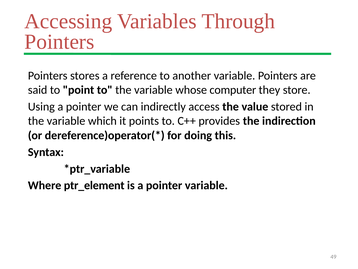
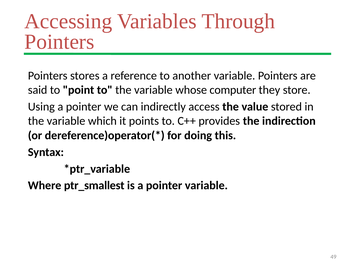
ptr_element: ptr_element -> ptr_smallest
